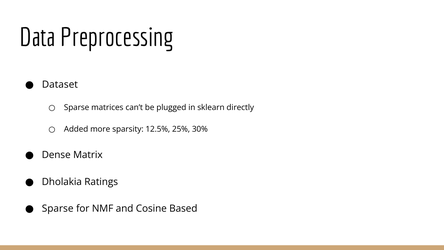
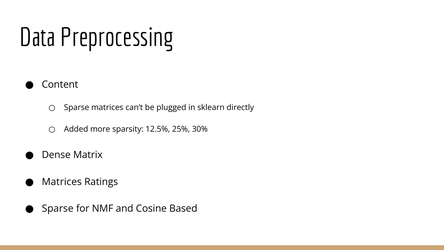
Dataset: Dataset -> Content
Dholakia at (62, 182): Dholakia -> Matrices
